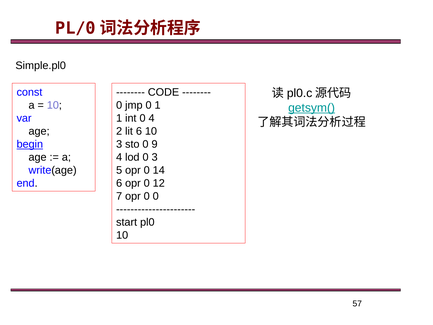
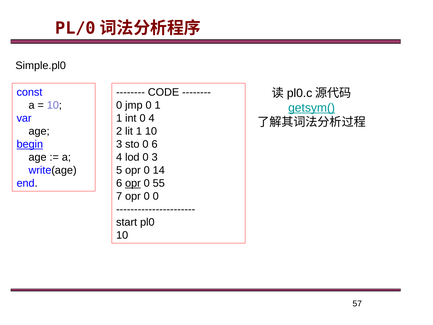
lit 6: 6 -> 1
0 9: 9 -> 6
opr at (133, 183) underline: none -> present
12: 12 -> 55
